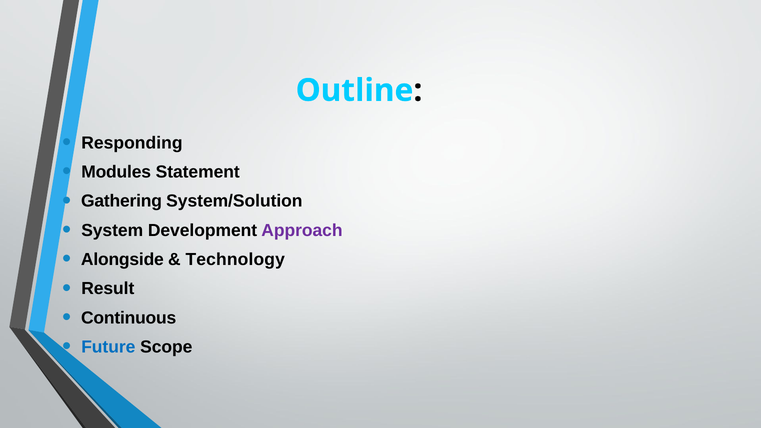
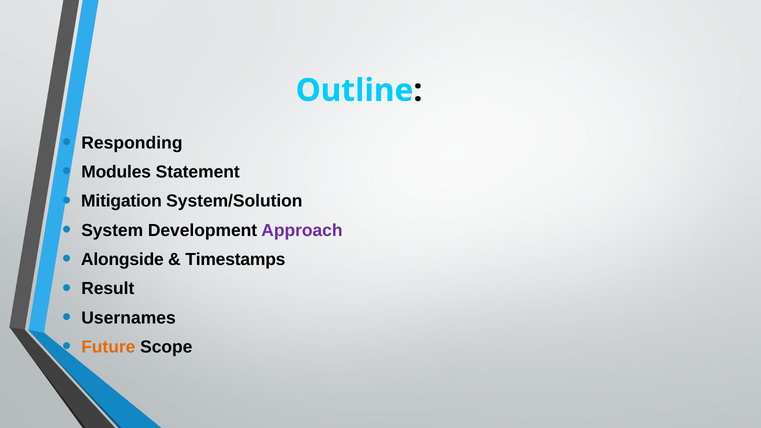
Gathering: Gathering -> Mitigation
Technology: Technology -> Timestamps
Continuous: Continuous -> Usernames
Future colour: blue -> orange
